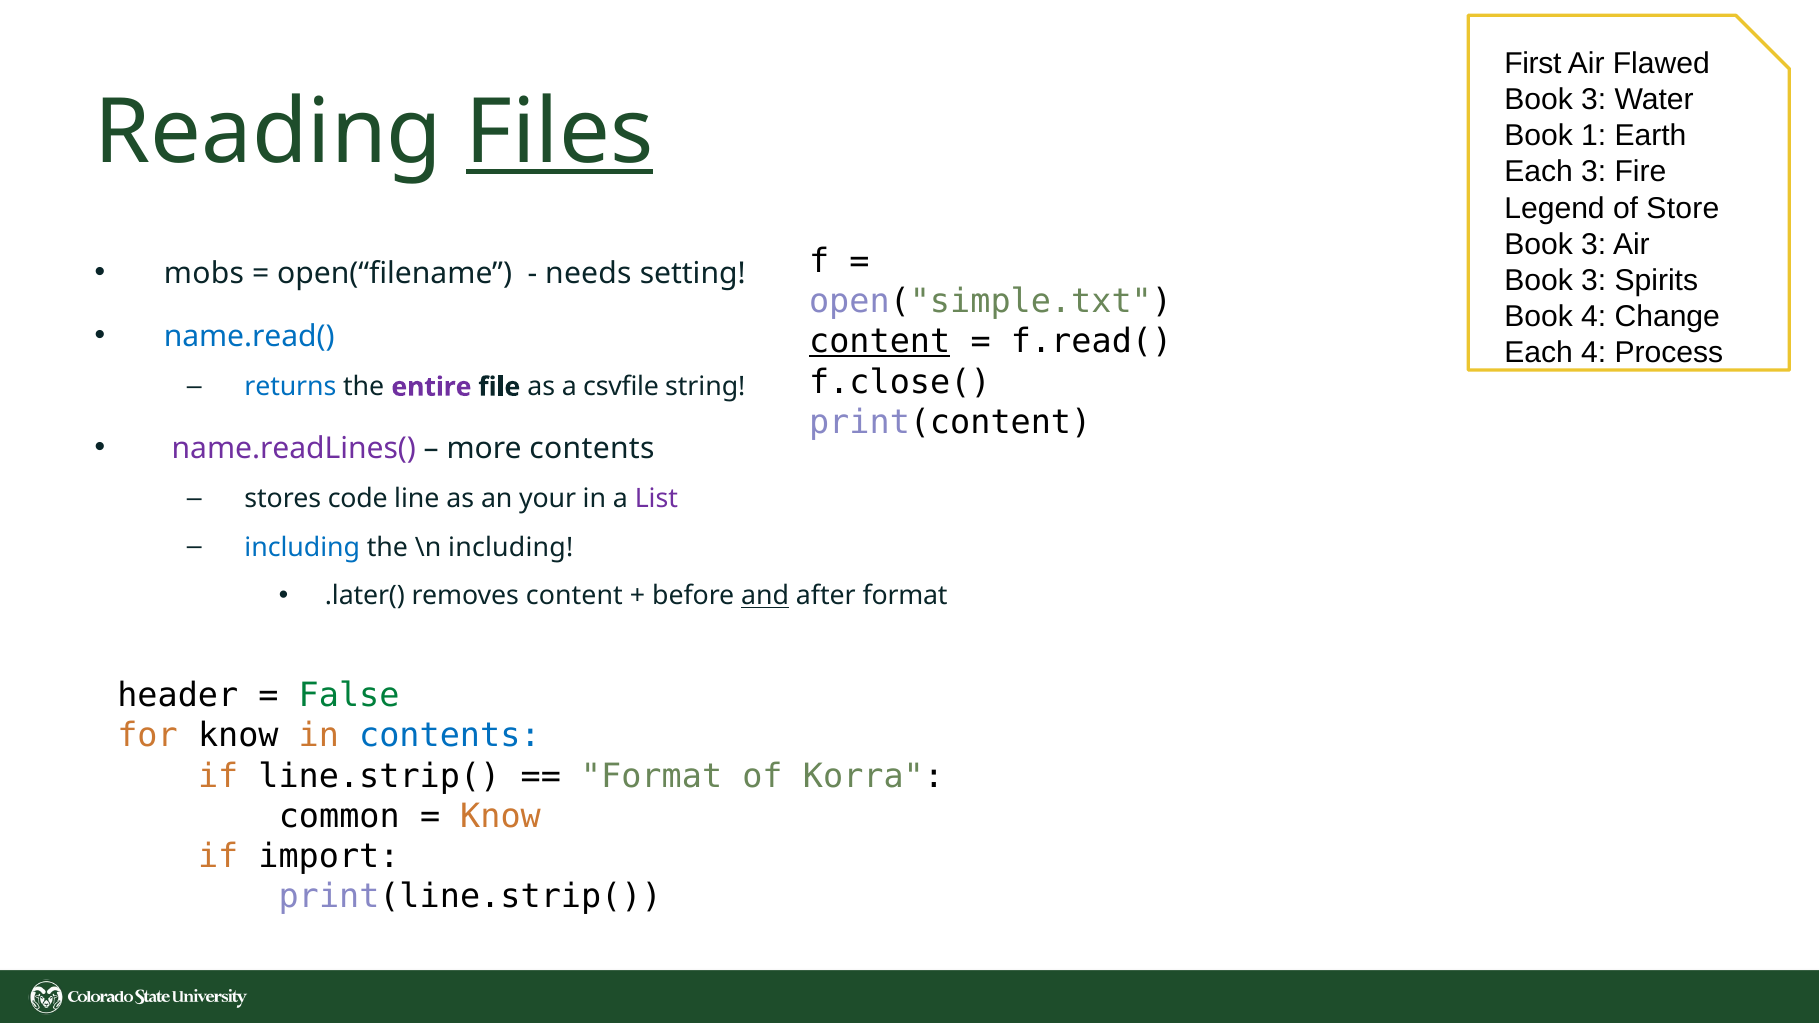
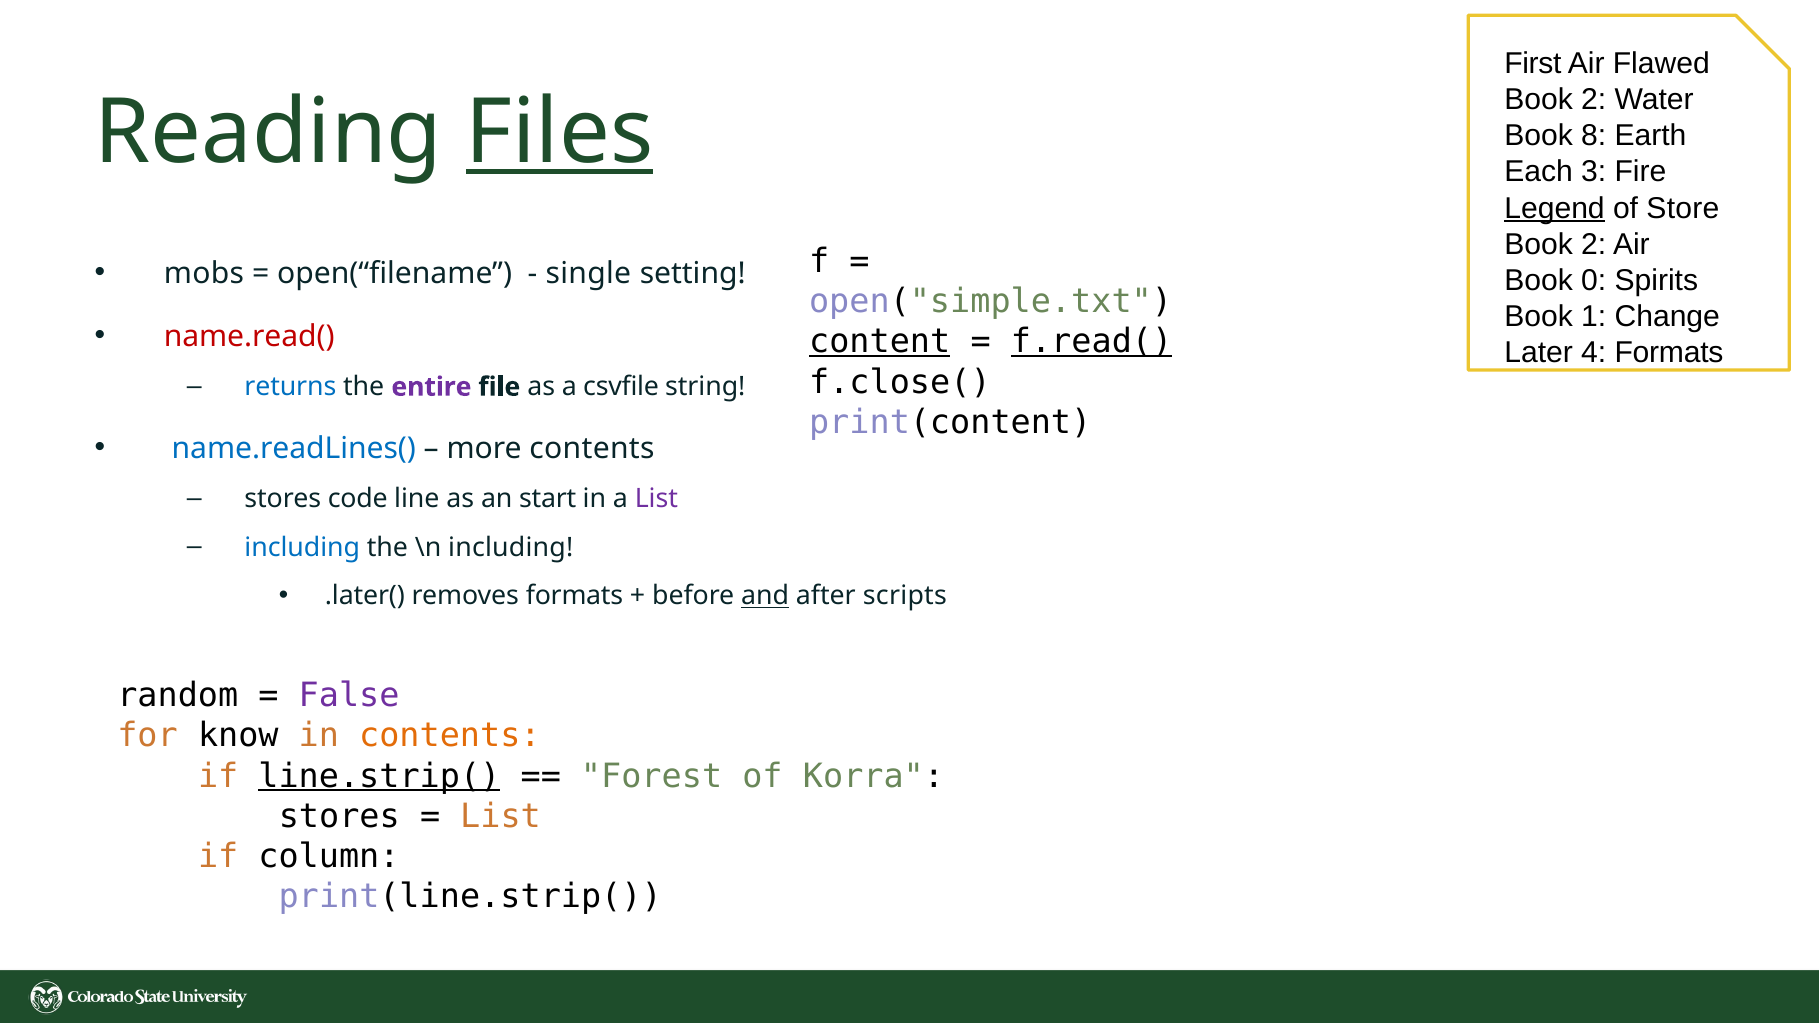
3 at (1594, 100): 3 -> 2
1: 1 -> 8
Legend underline: none -> present
3 at (1594, 244): 3 -> 2
needs: needs -> single
3 at (1594, 280): 3 -> 0
Book 4: 4 -> 1
name.read( colour: blue -> red
f.read( underline: none -> present
Each at (1539, 353): Each -> Later
4 Process: Process -> Formats
name.readLines( colour: purple -> blue
your: your -> start
removes content: content -> formats
after format: format -> scripts
header: header -> random
False colour: green -> purple
contents at (450, 736) colour: blue -> orange
line.strip( underline: none -> present
Format at (652, 776): Format -> Forest
common at (339, 816): common -> stores
Know at (501, 816): Know -> List
import: import -> column
